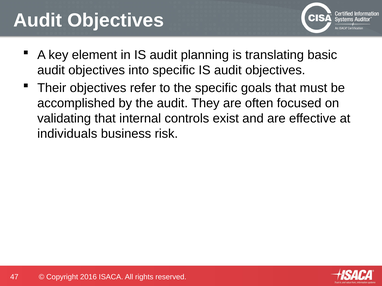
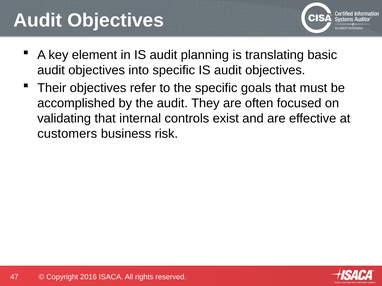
individuals: individuals -> customers
